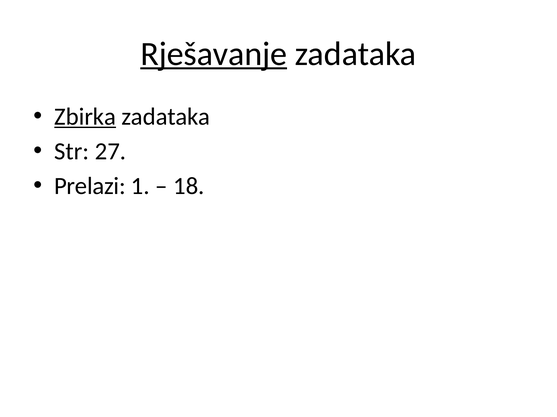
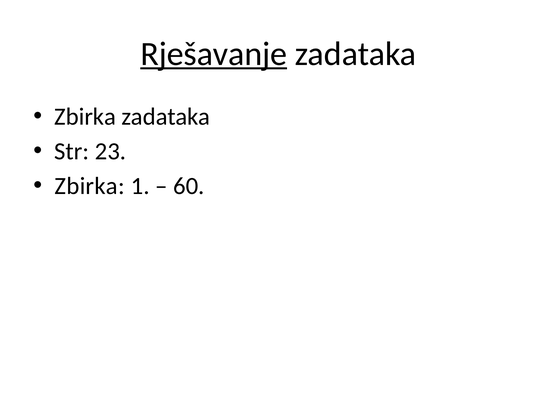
Zbirka at (85, 117) underline: present -> none
27: 27 -> 23
Prelazi at (90, 186): Prelazi -> Zbirka
18: 18 -> 60
